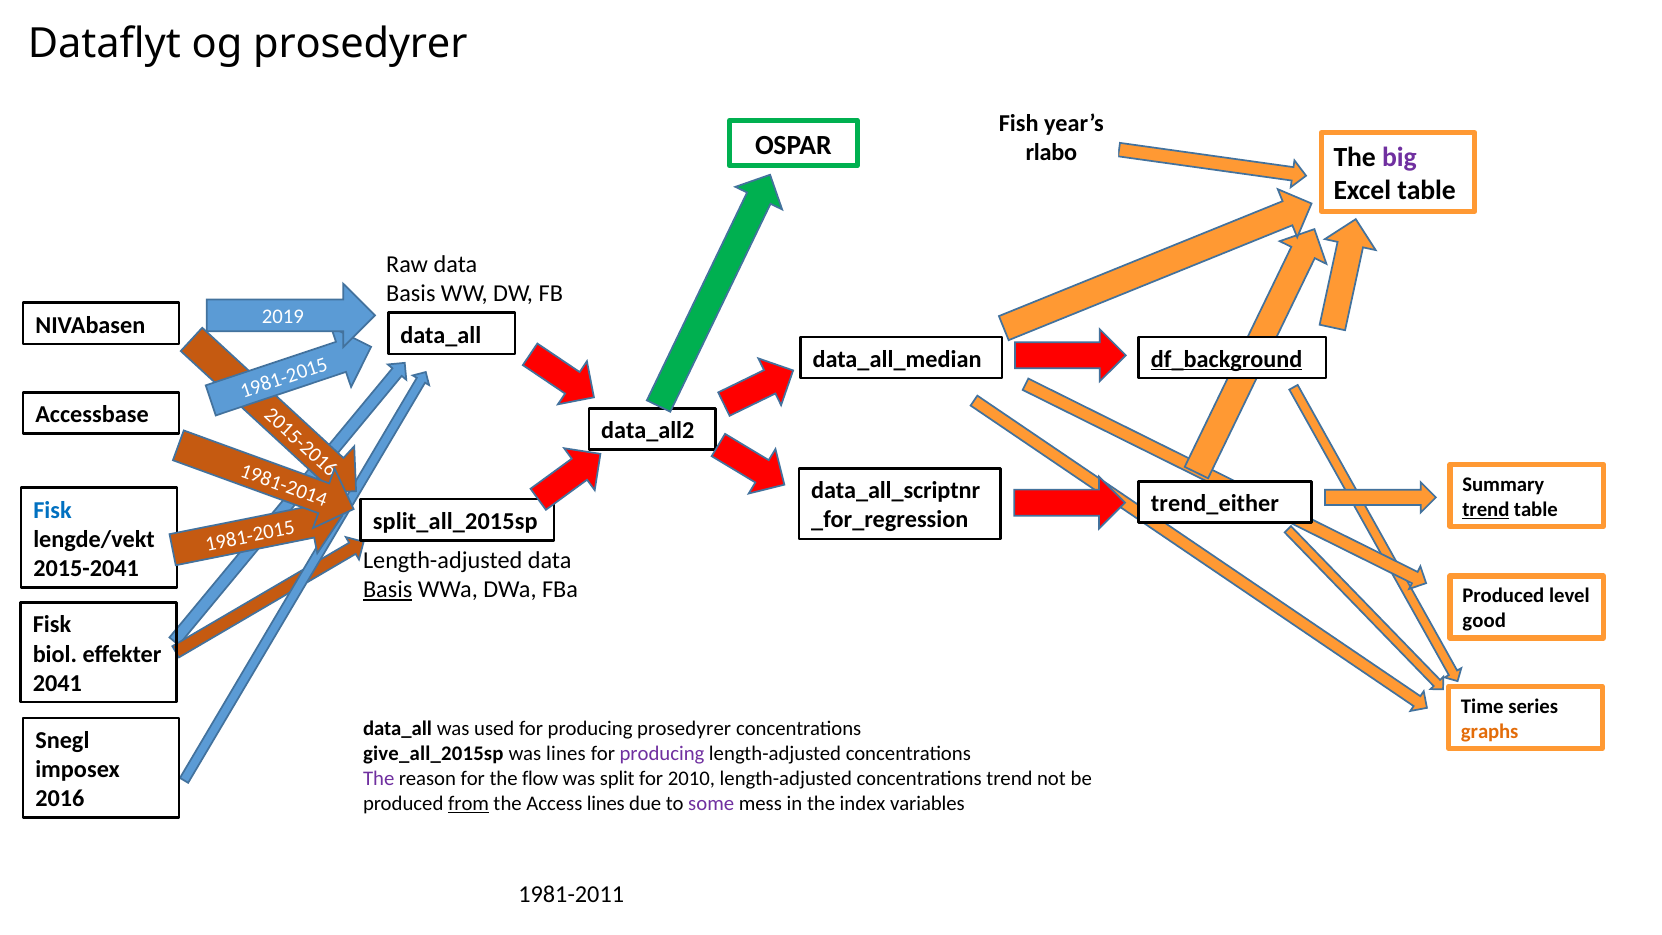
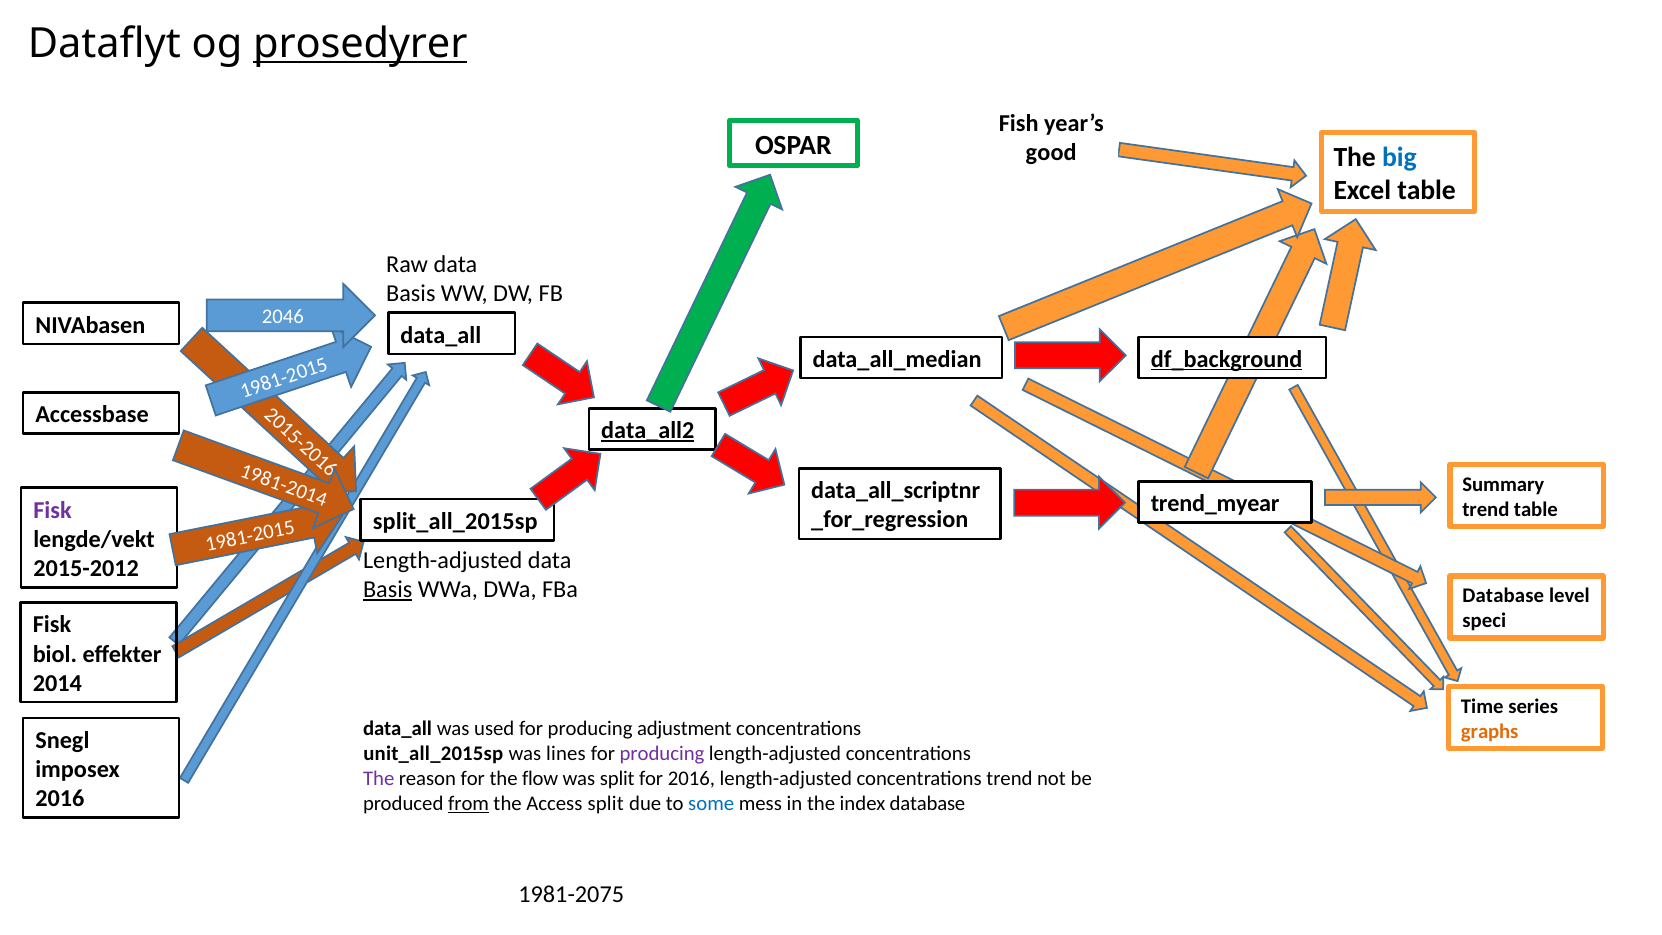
prosedyrer at (360, 44) underline: none -> present
big colour: purple -> blue
rlabo: rlabo -> good
2019: 2019 -> 2046
data_all2 underline: none -> present
trend_either: trend_either -> trend_myear
Fisk at (52, 510) colour: blue -> purple
trend at (1486, 509) underline: present -> none
2015-2041: 2015-2041 -> 2015-2012
Produced at (1503, 596): Produced -> Database
good: good -> speci
2041: 2041 -> 2014
producing prosedyrer: prosedyrer -> adjustment
give_all_2015sp: give_all_2015sp -> unit_all_2015sp
for 2010: 2010 -> 2016
Access lines: lines -> split
some colour: purple -> blue
index variables: variables -> database
1981-2011: 1981-2011 -> 1981-2075
